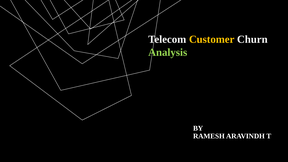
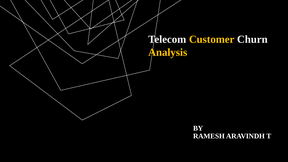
Analysis colour: light green -> yellow
